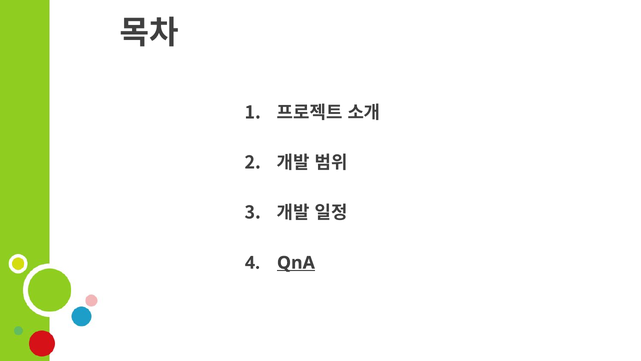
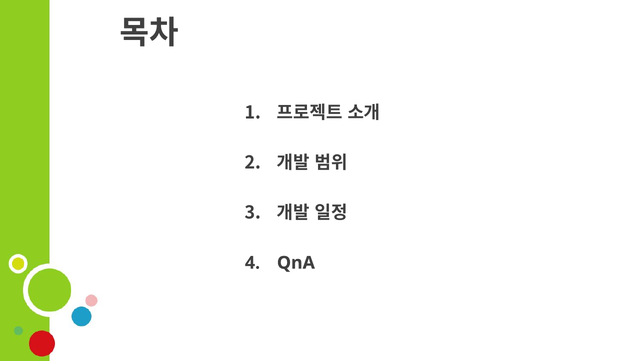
QnA underline: present -> none
